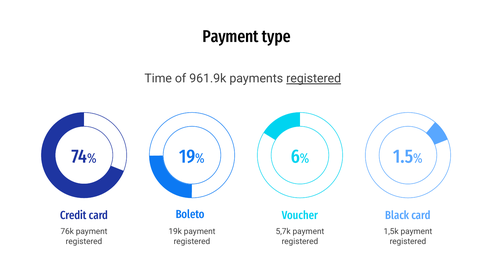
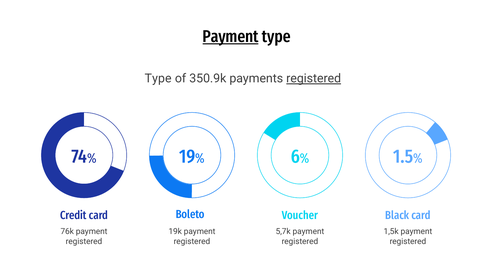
Payment at (231, 36) underline: none -> present
Time at (158, 78): Time -> Type
961.9k: 961.9k -> 350.9k
